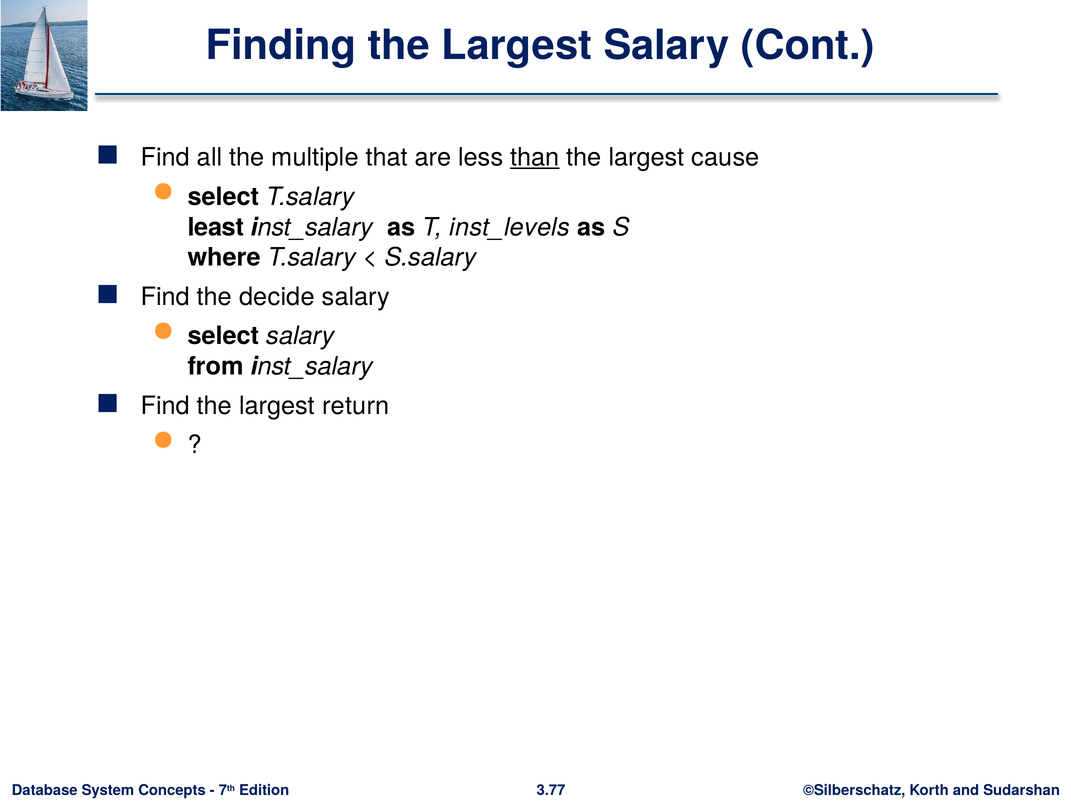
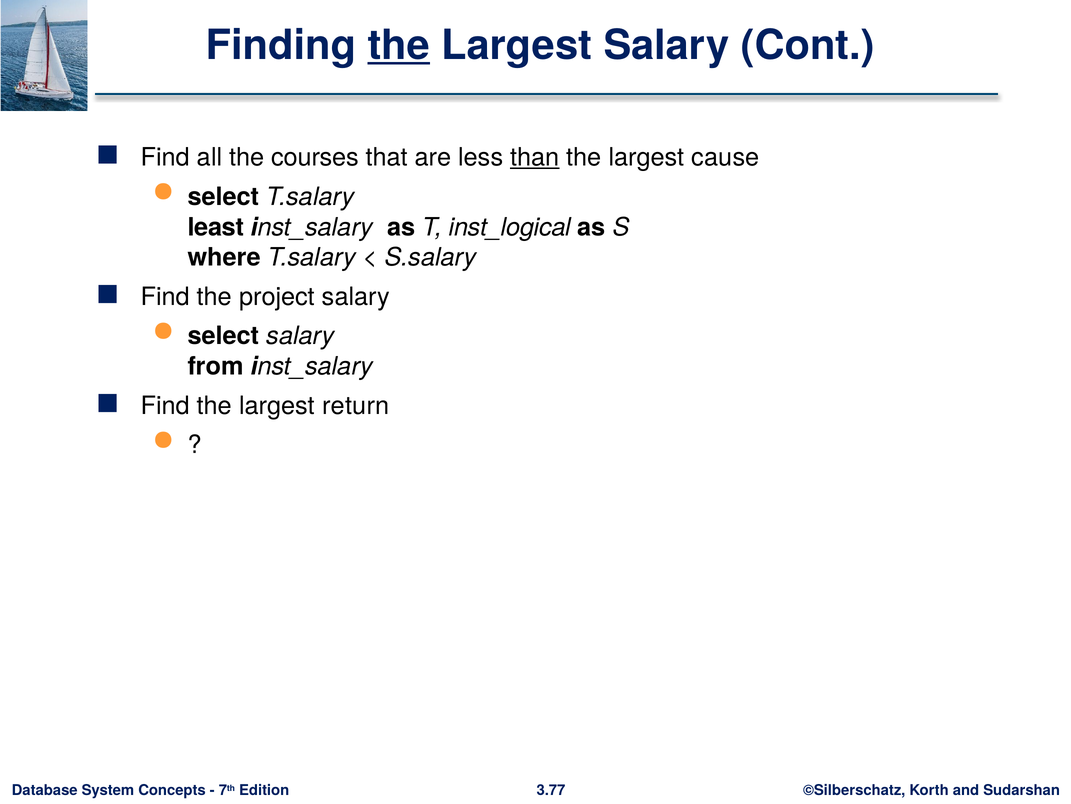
the at (399, 45) underline: none -> present
multiple: multiple -> courses
inst_levels: inst_levels -> inst_logical
decide: decide -> project
